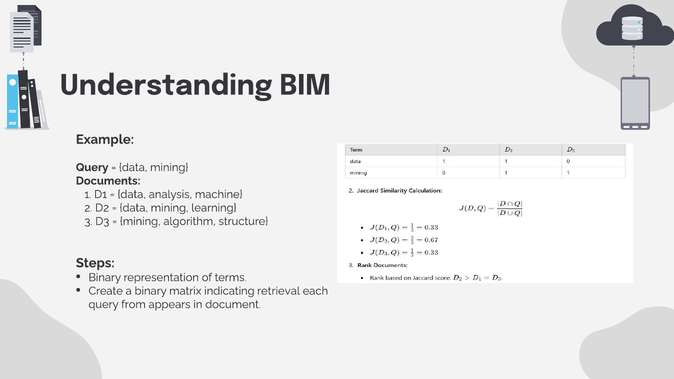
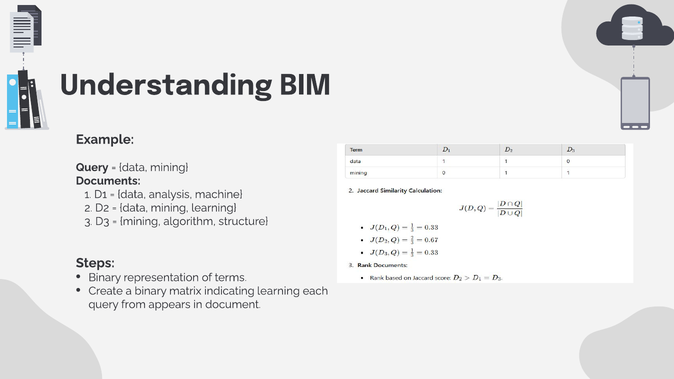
indicating retrieval: retrieval -> learning
